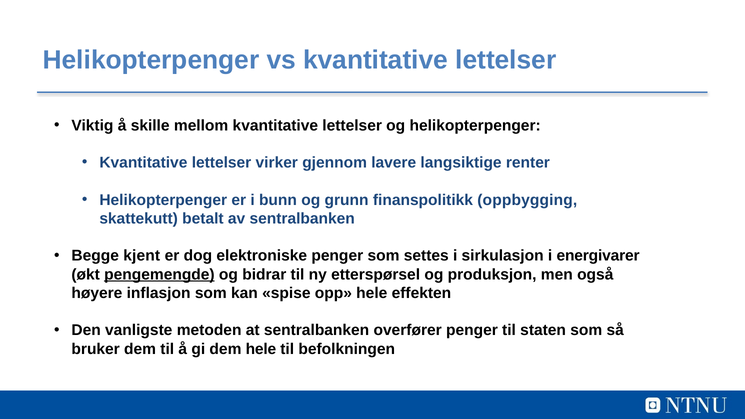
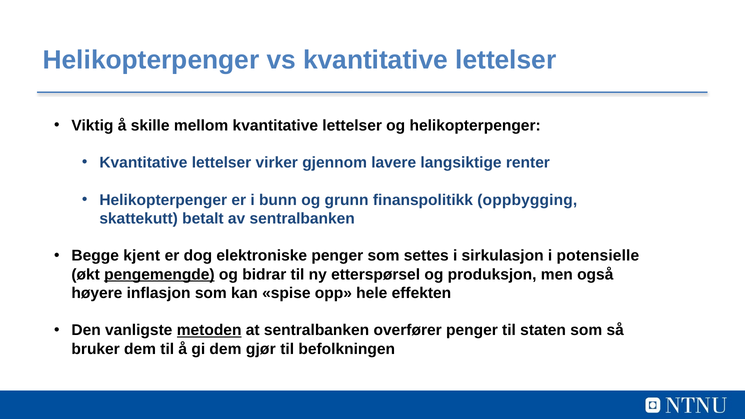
energivarer: energivarer -> potensielle
metoden underline: none -> present
dem hele: hele -> gjør
